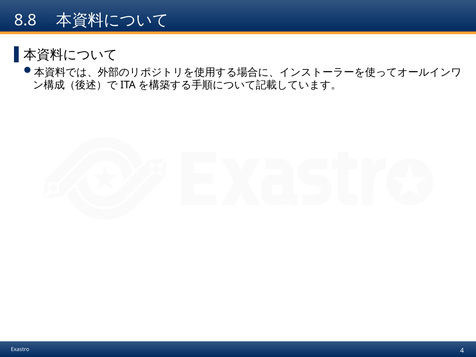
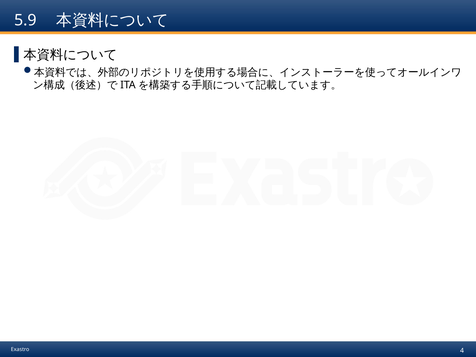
8.8: 8.8 -> 5.9
